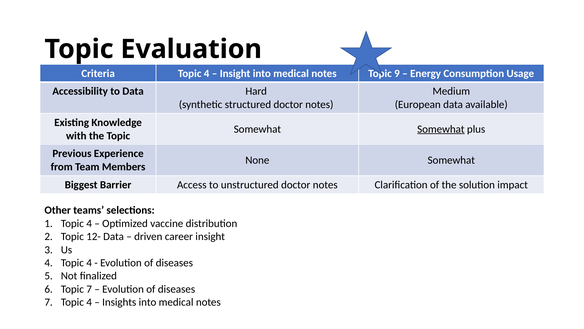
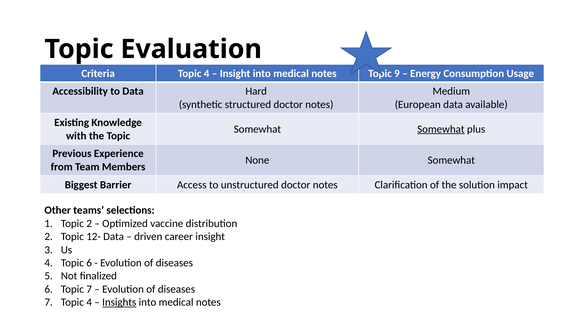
4 at (89, 223): 4 -> 2
4 Topic 4: 4 -> 6
Insights underline: none -> present
